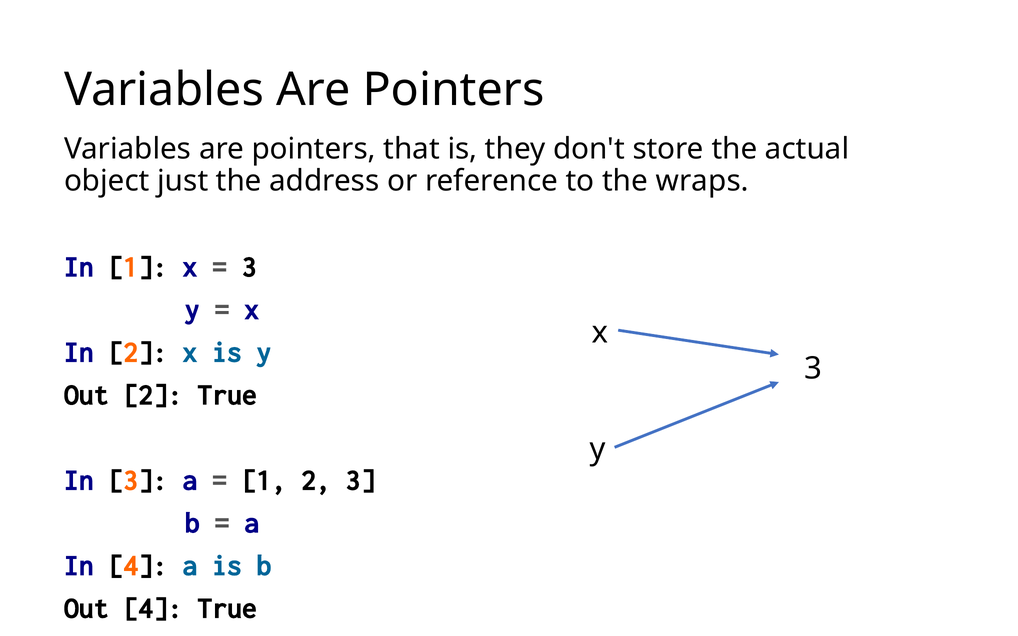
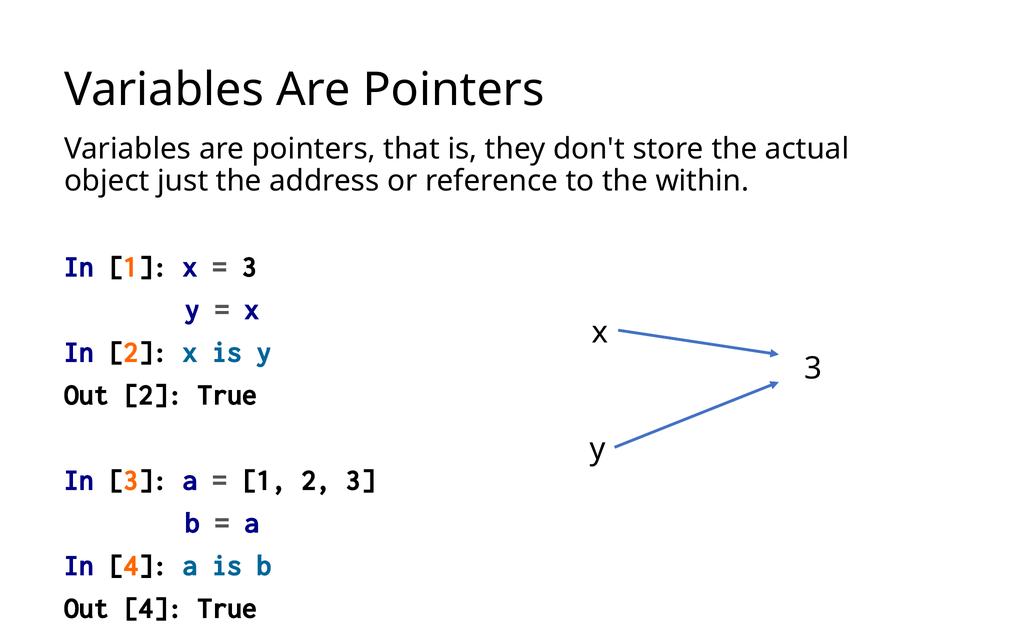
wraps: wraps -> within
